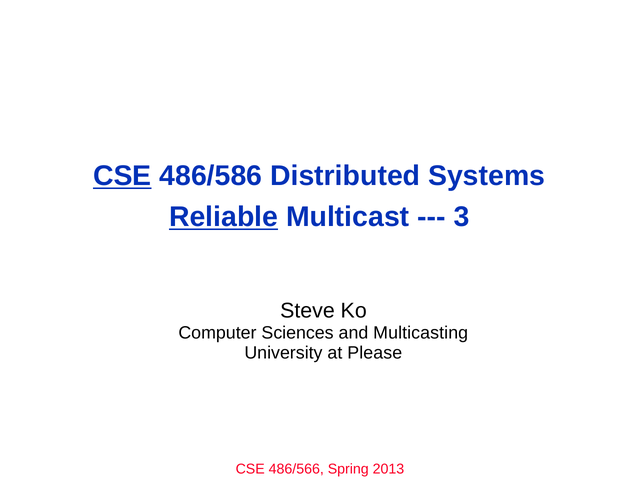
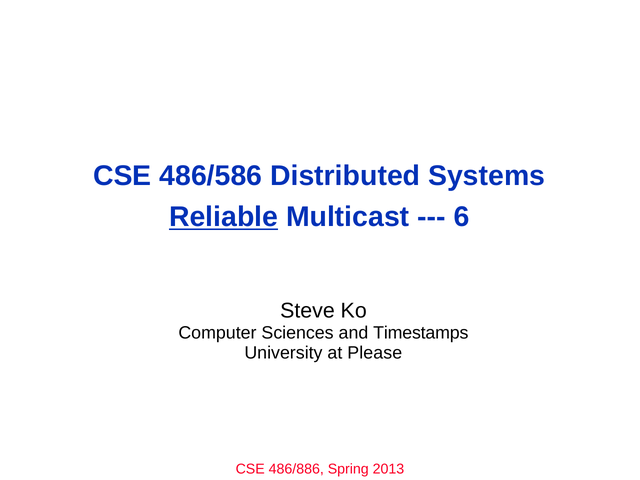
CSE at (122, 176) underline: present -> none
3: 3 -> 6
Multicasting: Multicasting -> Timestamps
486/566: 486/566 -> 486/886
